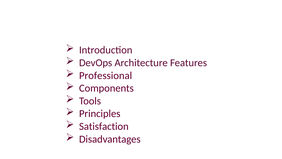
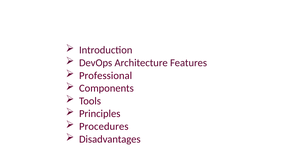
Satisfaction: Satisfaction -> Procedures
